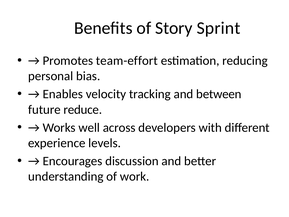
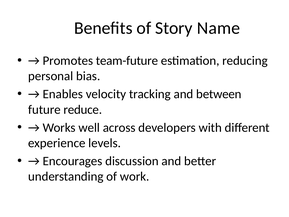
Sprint: Sprint -> Name
team-effort: team-effort -> team-future
